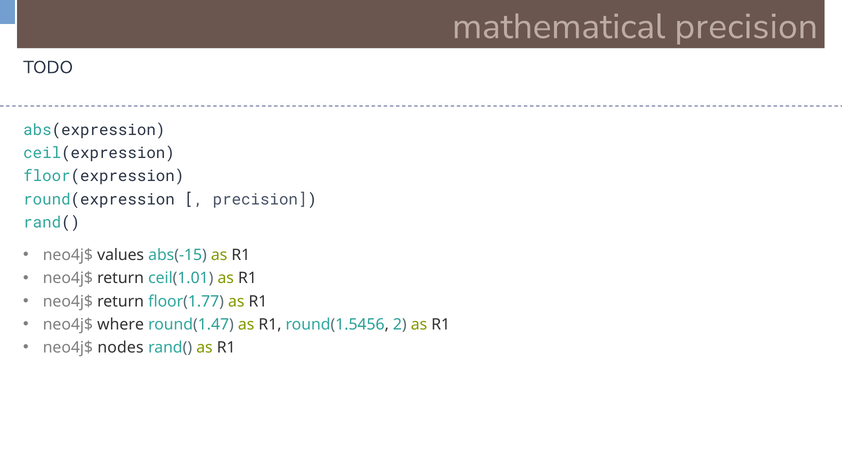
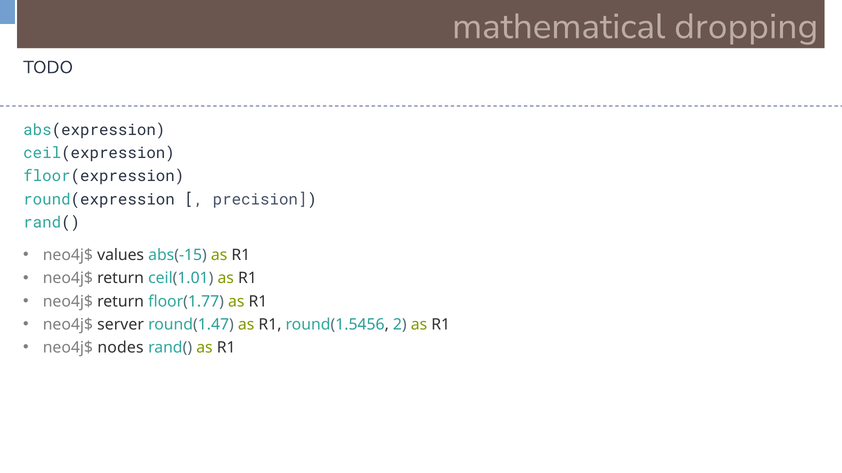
mathematical precision: precision -> dropping
where: where -> server
